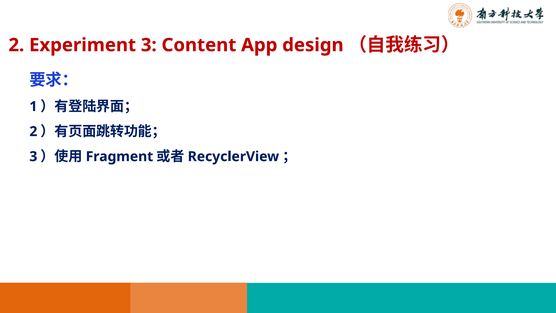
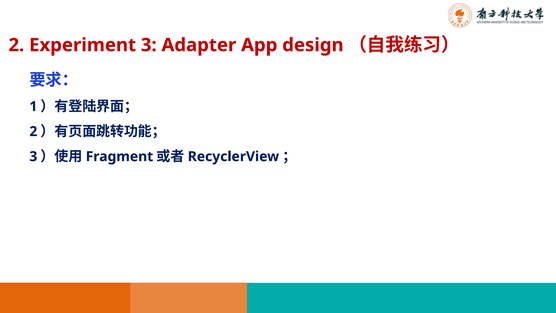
Content: Content -> Adapter
